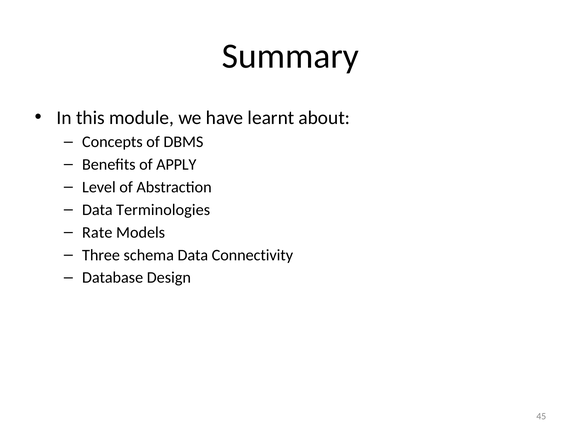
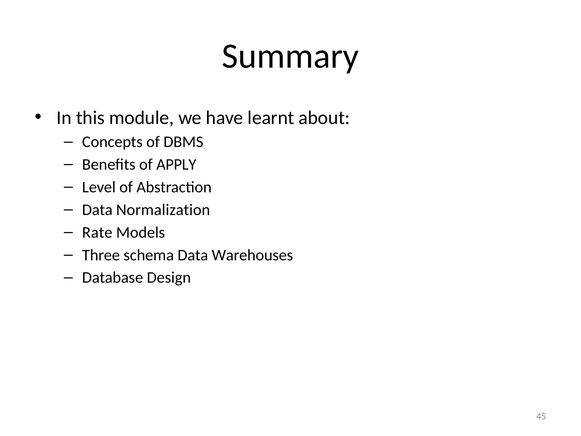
Terminologies: Terminologies -> Normalization
Connectivity: Connectivity -> Warehouses
